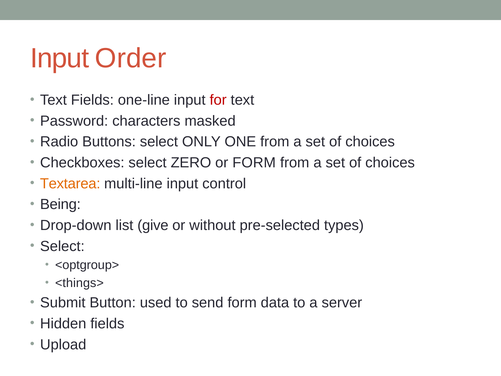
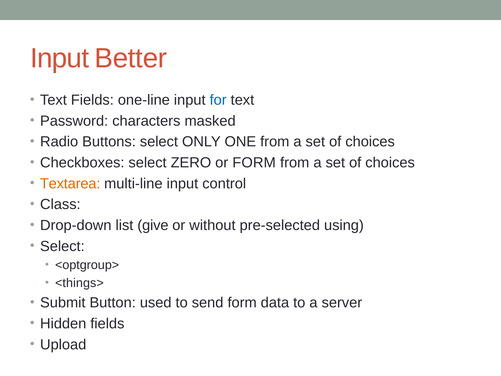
Order: Order -> Better
for colour: red -> blue
Being: Being -> Class
types: types -> using
